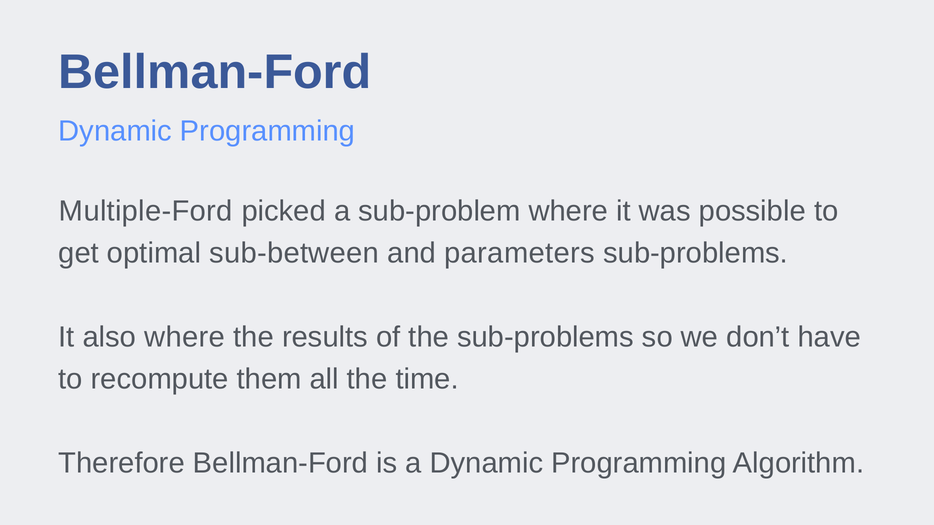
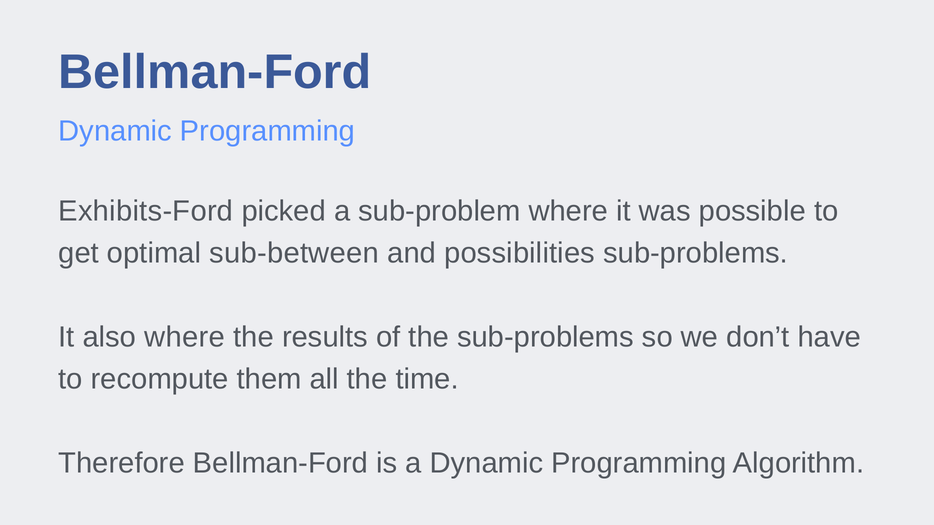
Multiple-Ford: Multiple-Ford -> Exhibits-Ford
parameters: parameters -> possibilities
